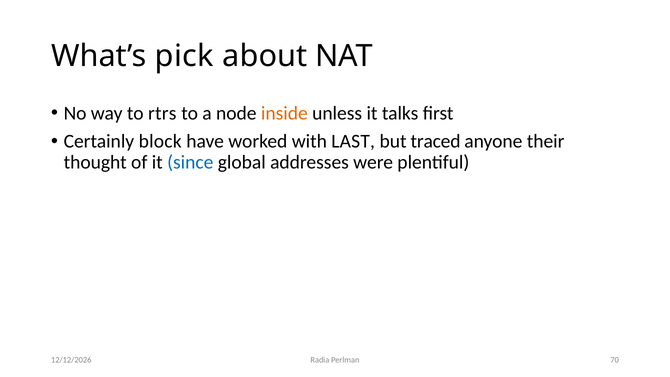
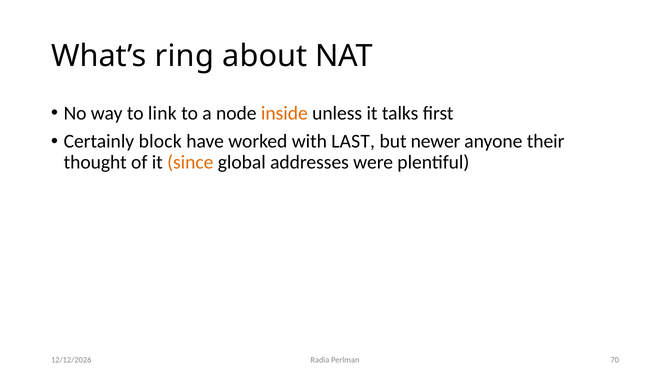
pick: pick -> ring
rtrs: rtrs -> link
traced: traced -> newer
since colour: blue -> orange
